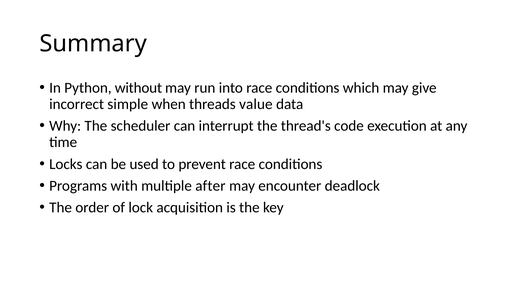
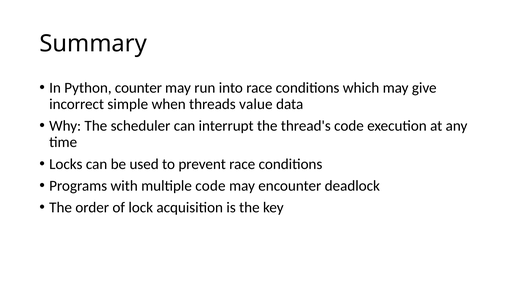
without: without -> counter
multiple after: after -> code
